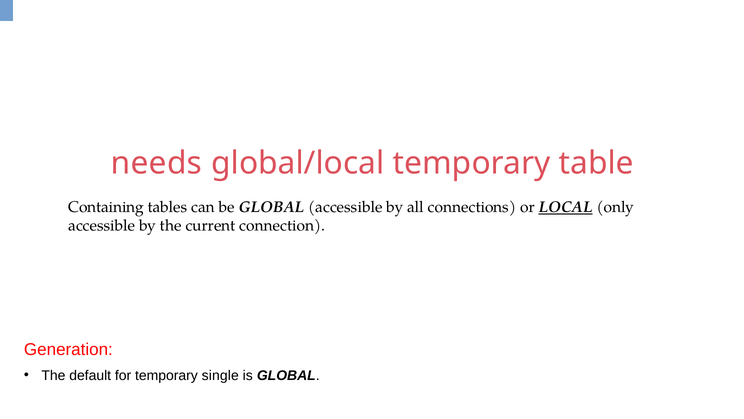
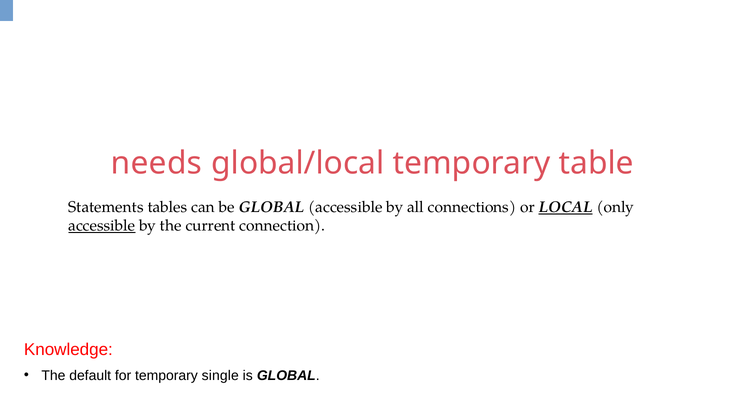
Containing: Containing -> Statements
accessible at (102, 226) underline: none -> present
Generation: Generation -> Knowledge
